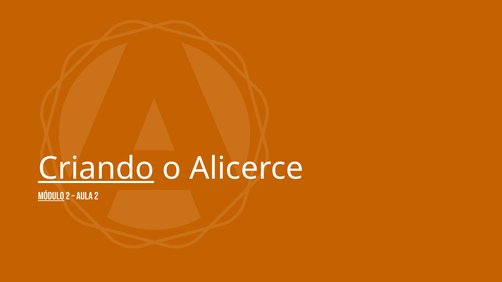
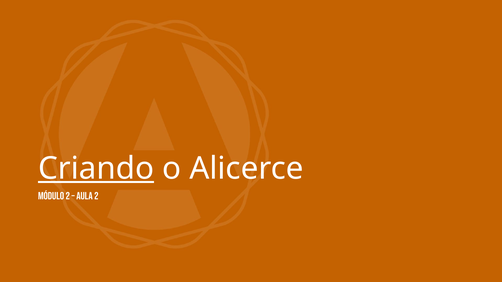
Módulo underline: present -> none
